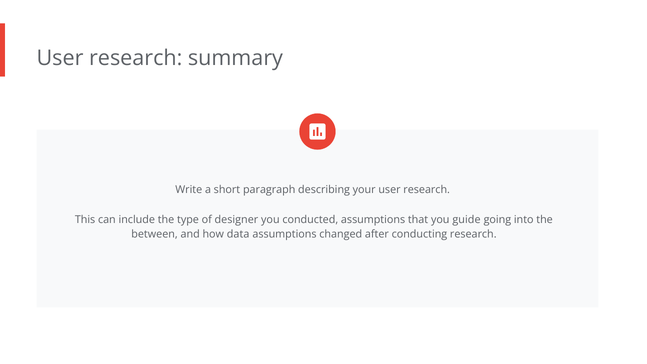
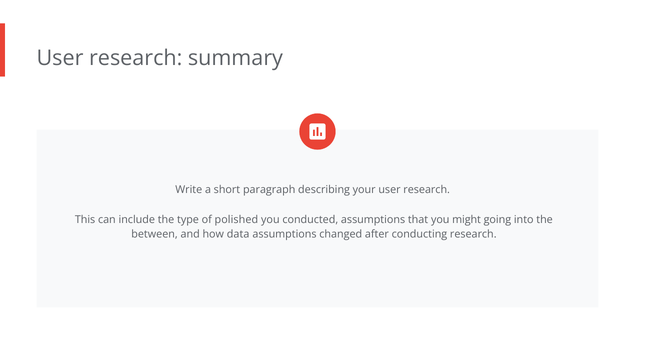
designer: designer -> polished
guide: guide -> might
